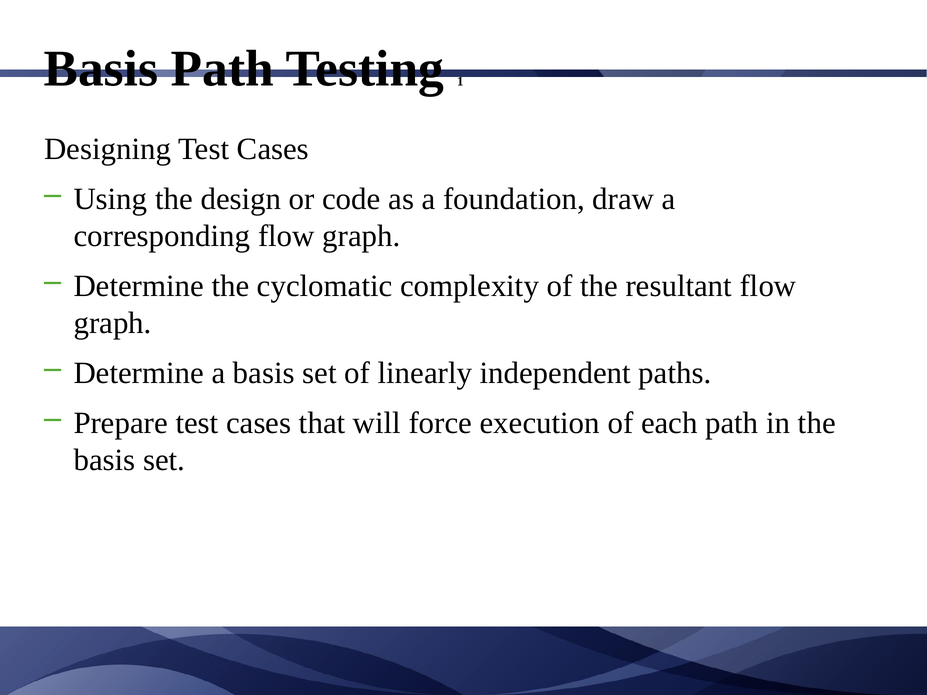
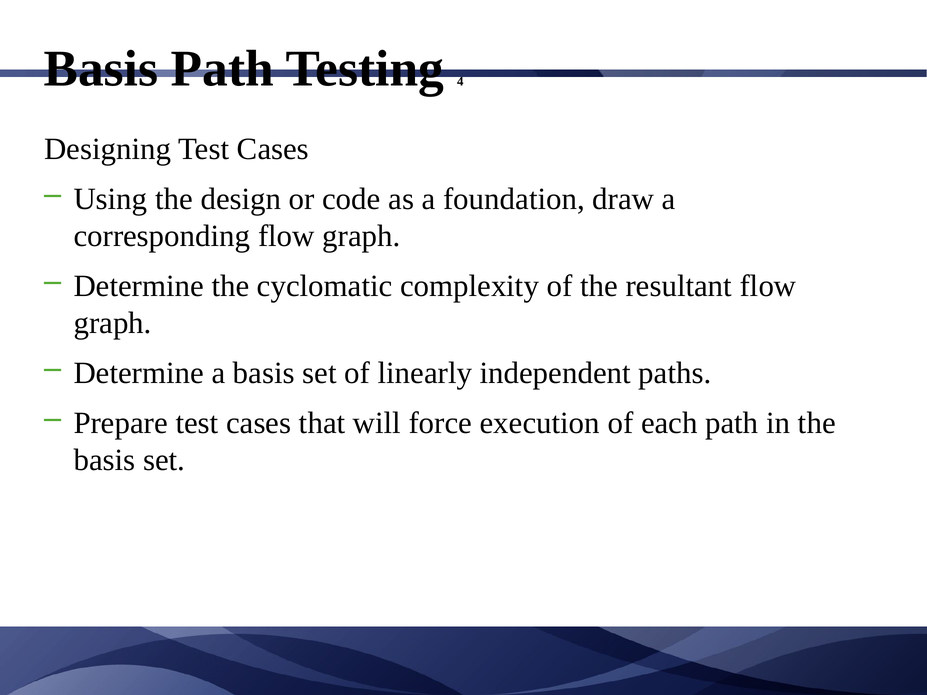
1: 1 -> 4
